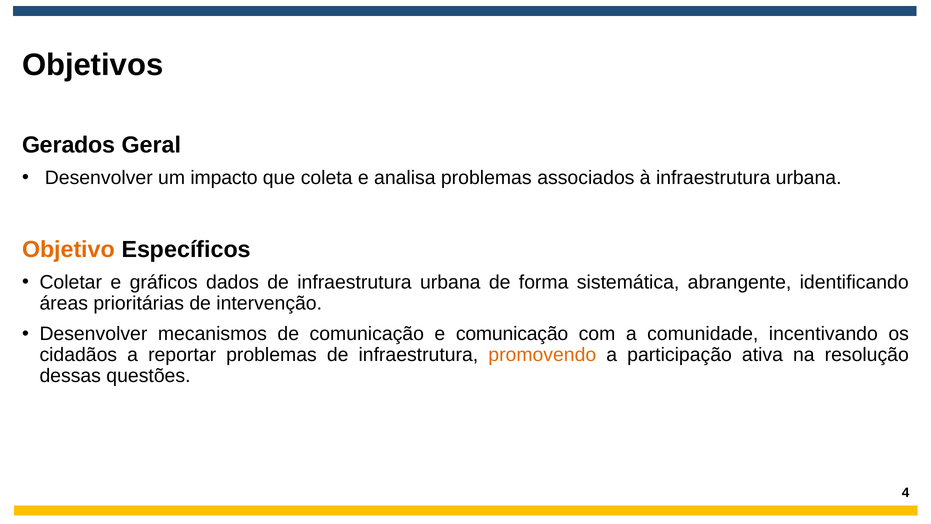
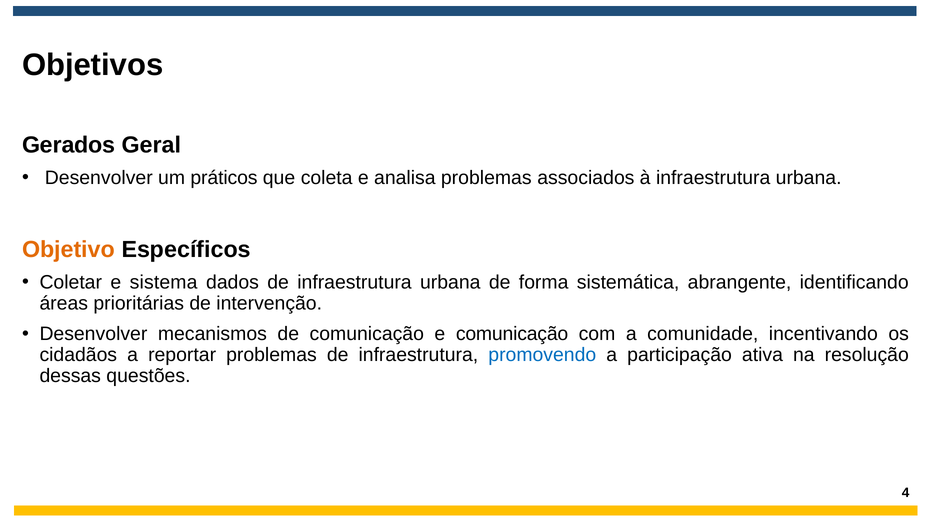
impacto: impacto -> práticos
gráficos: gráficos -> sistema
promovendo colour: orange -> blue
